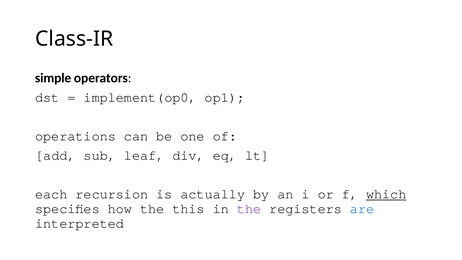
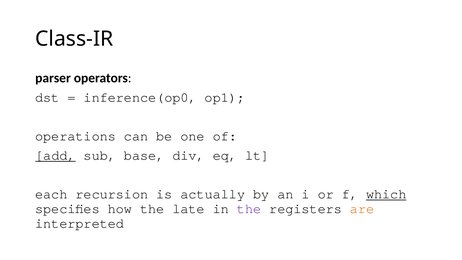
simple: simple -> parser
implement(op0: implement(op0 -> inference(op0
add underline: none -> present
leaf: leaf -> base
this: this -> late
are colour: blue -> orange
